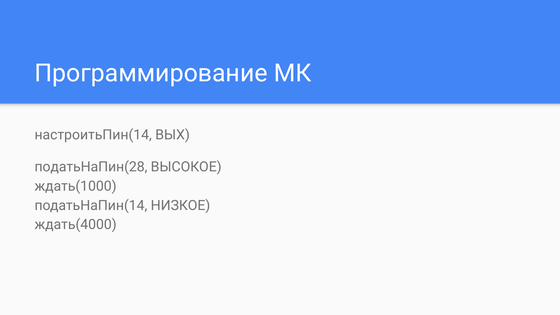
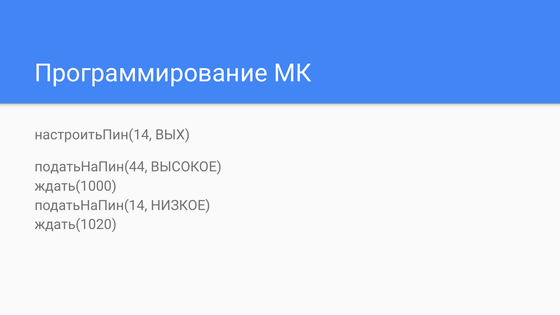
податьНаПин(28: податьНаПин(28 -> податьНаПин(44
ждать(4000: ждать(4000 -> ждать(1020
